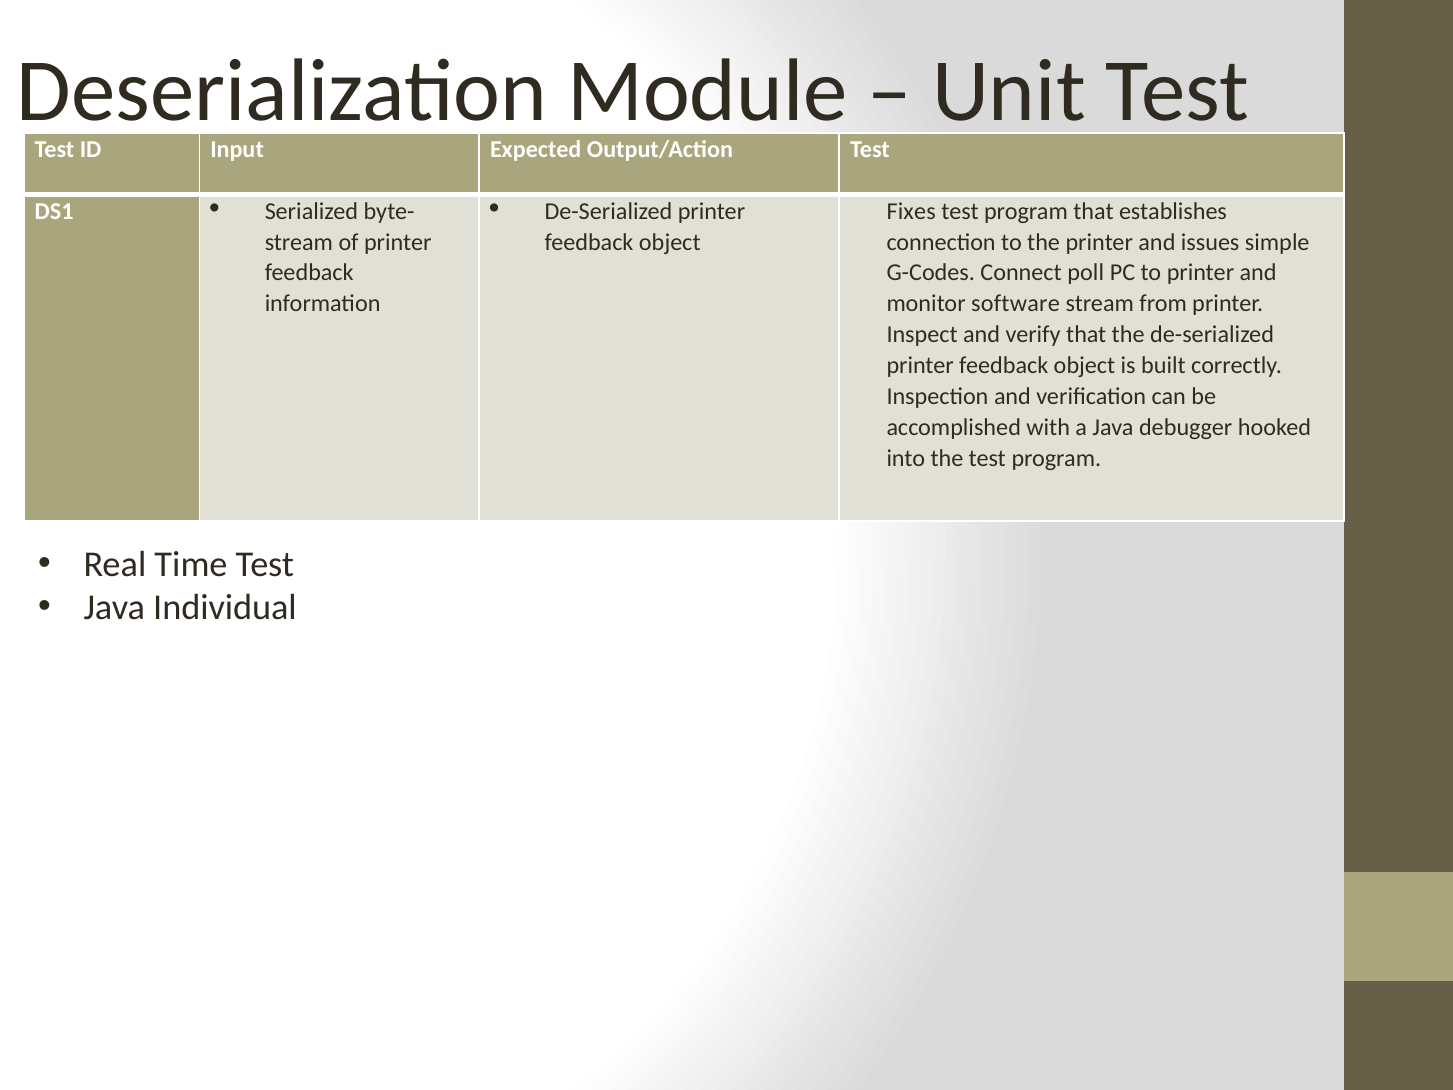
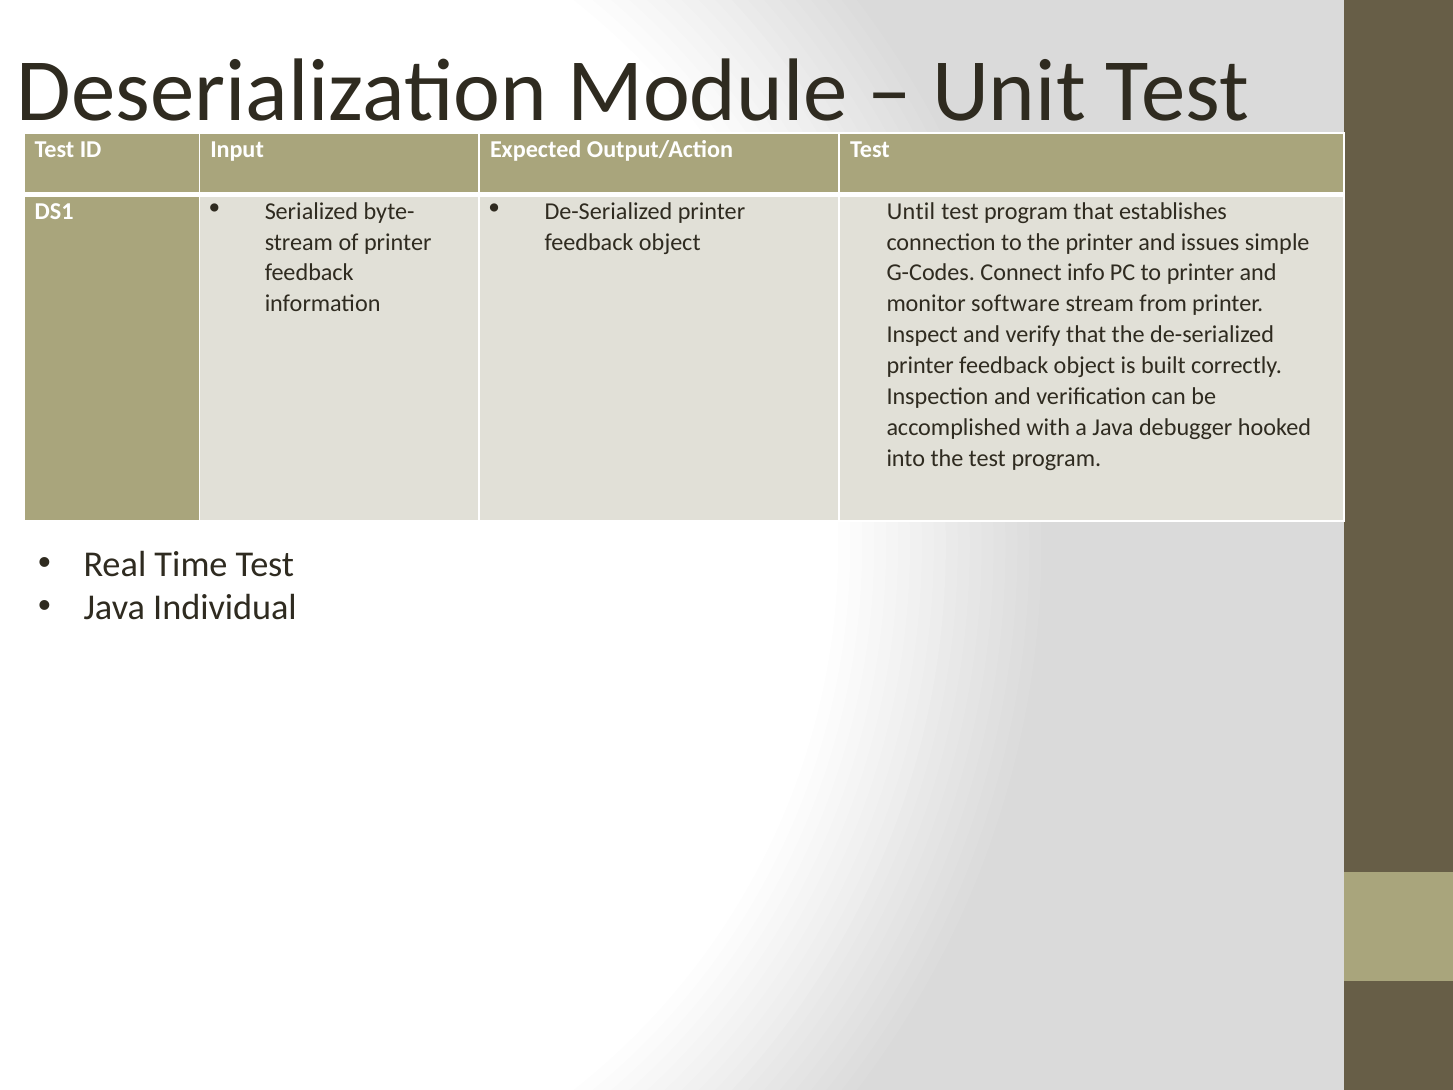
Fixes: Fixes -> Until
poll: poll -> info
